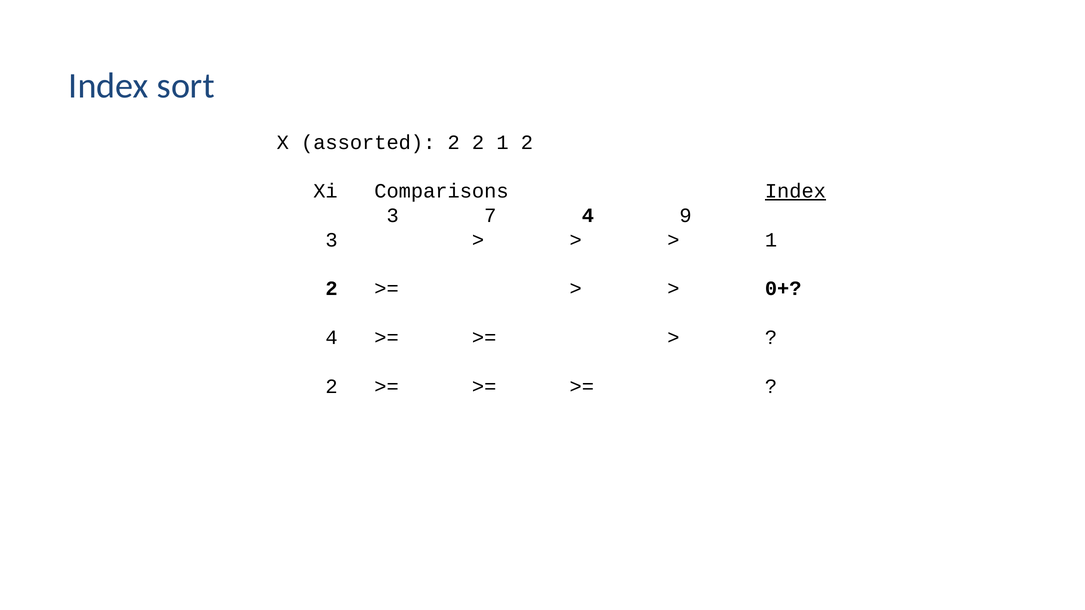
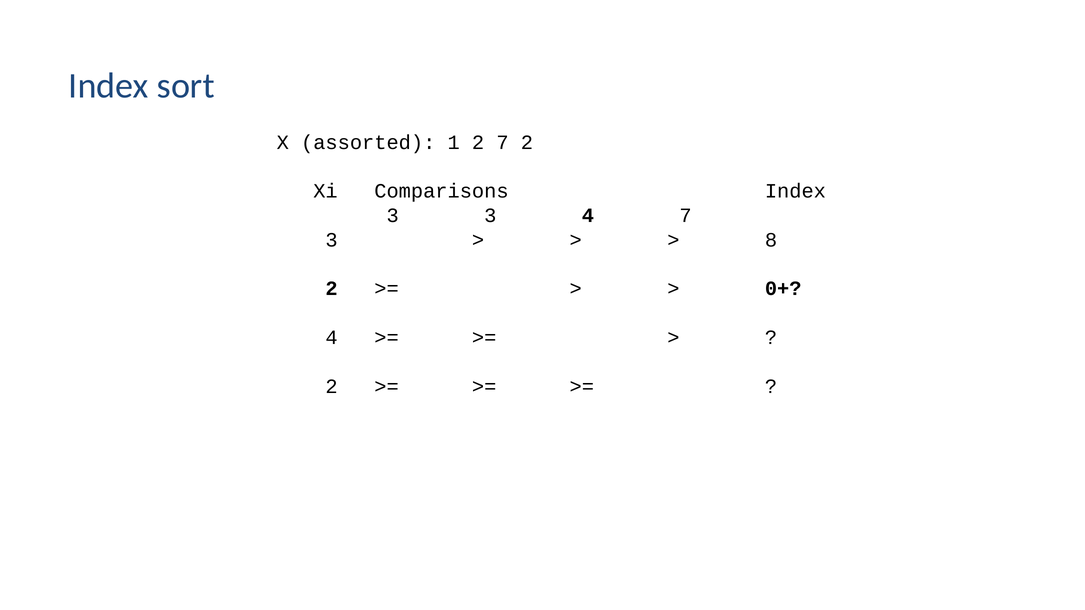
assorted 2: 2 -> 1
2 1: 1 -> 7
Index at (795, 191) underline: present -> none
3 7: 7 -> 3
4 9: 9 -> 7
1 at (771, 240): 1 -> 8
